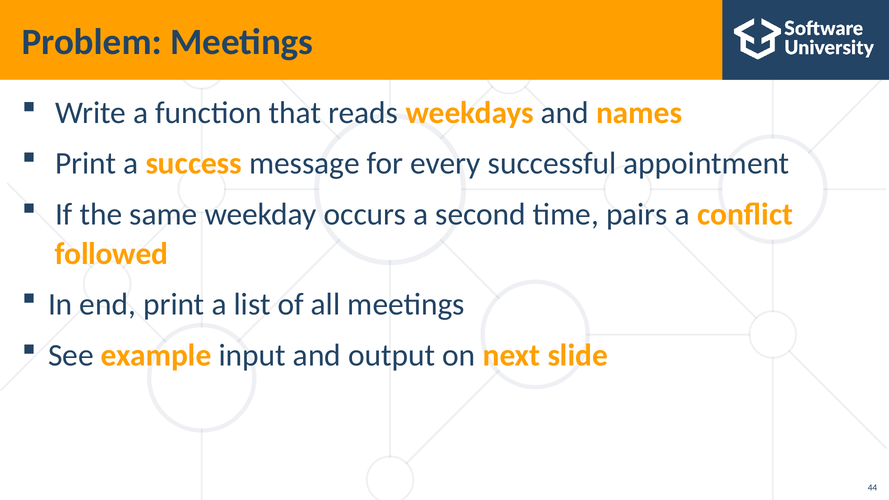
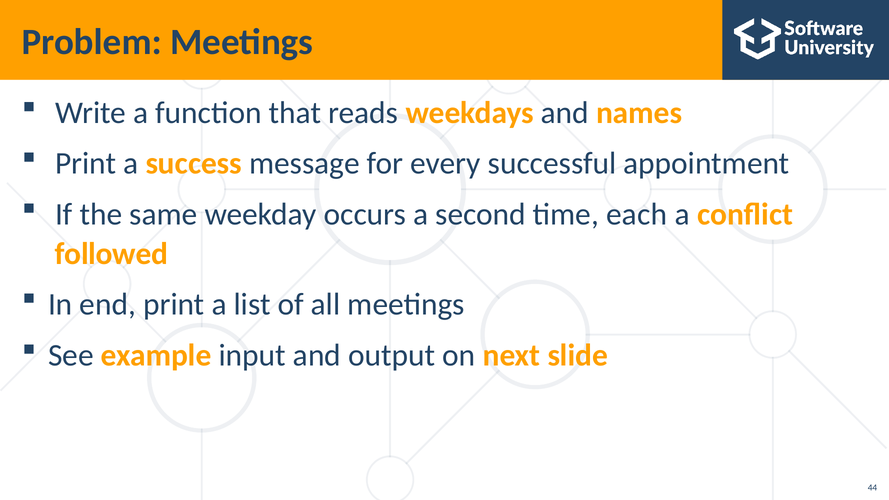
pairs: pairs -> each
